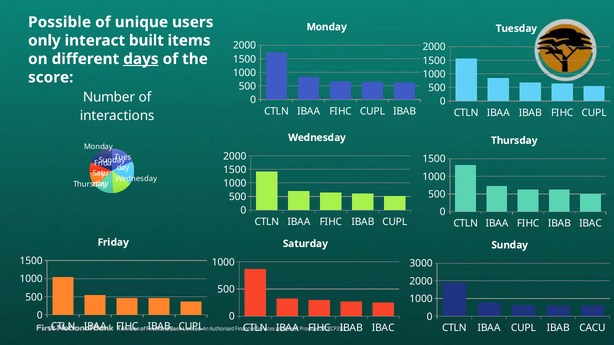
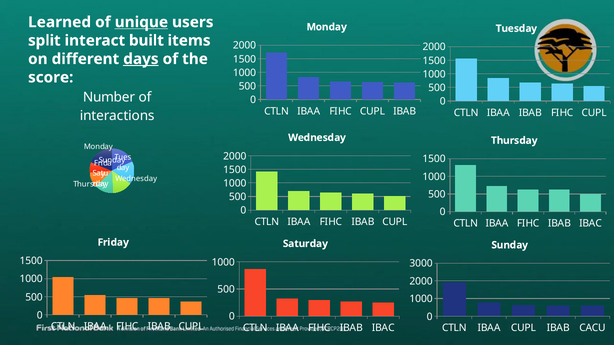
Possible: Possible -> Learned
unique underline: none -> present
only: only -> split
